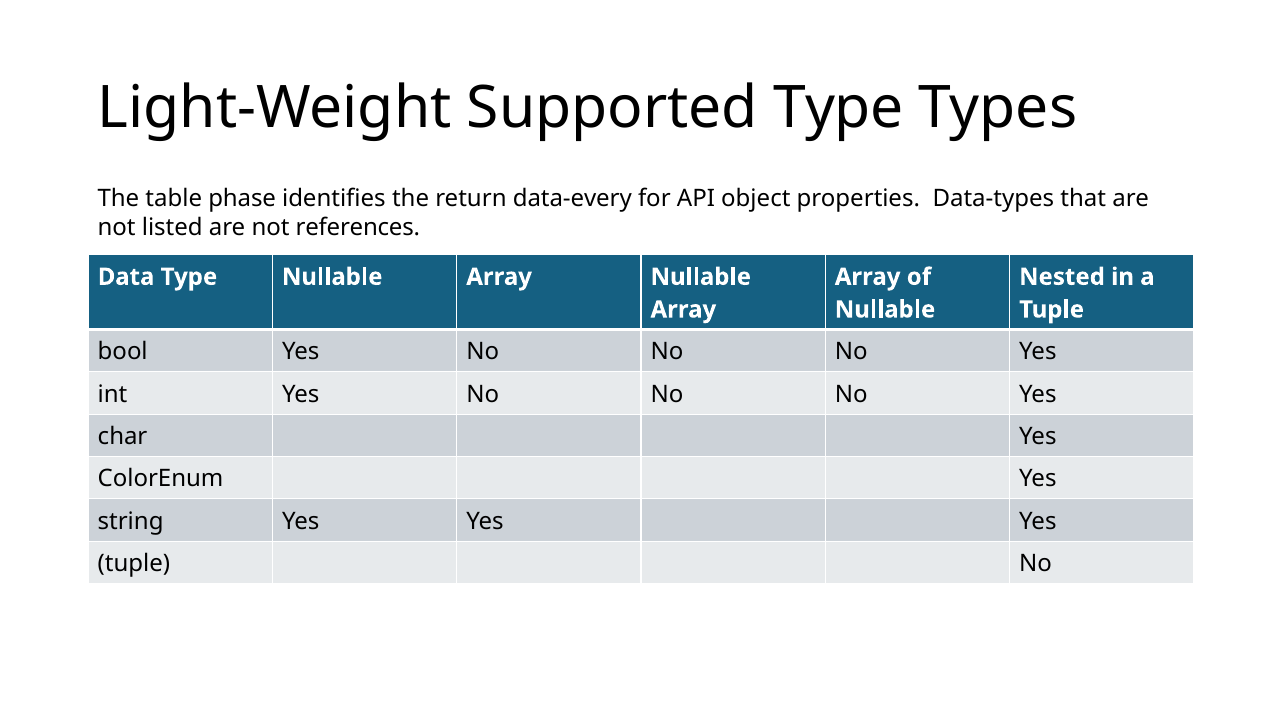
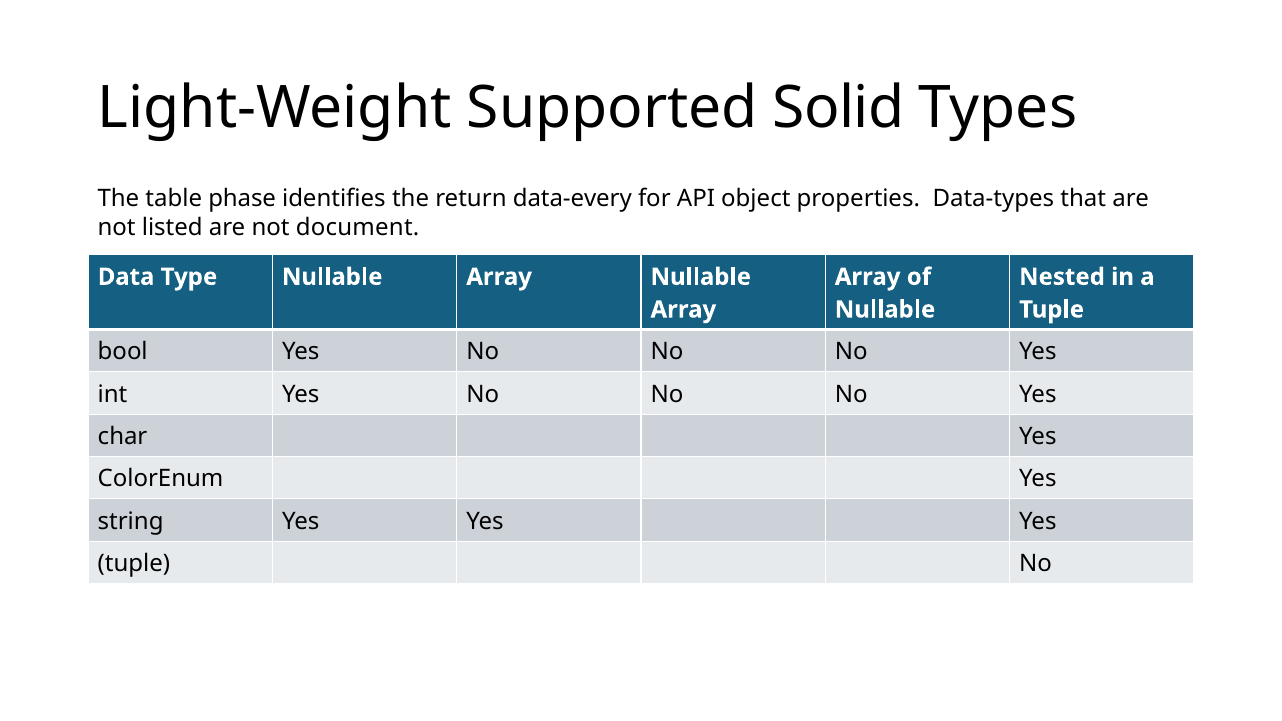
Supported Type: Type -> Solid
references: references -> document
